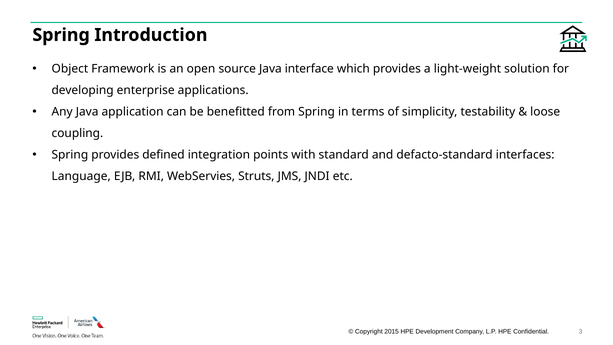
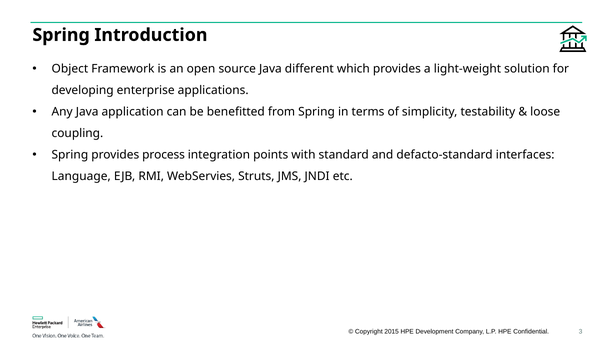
interface: interface -> different
defined: defined -> process
